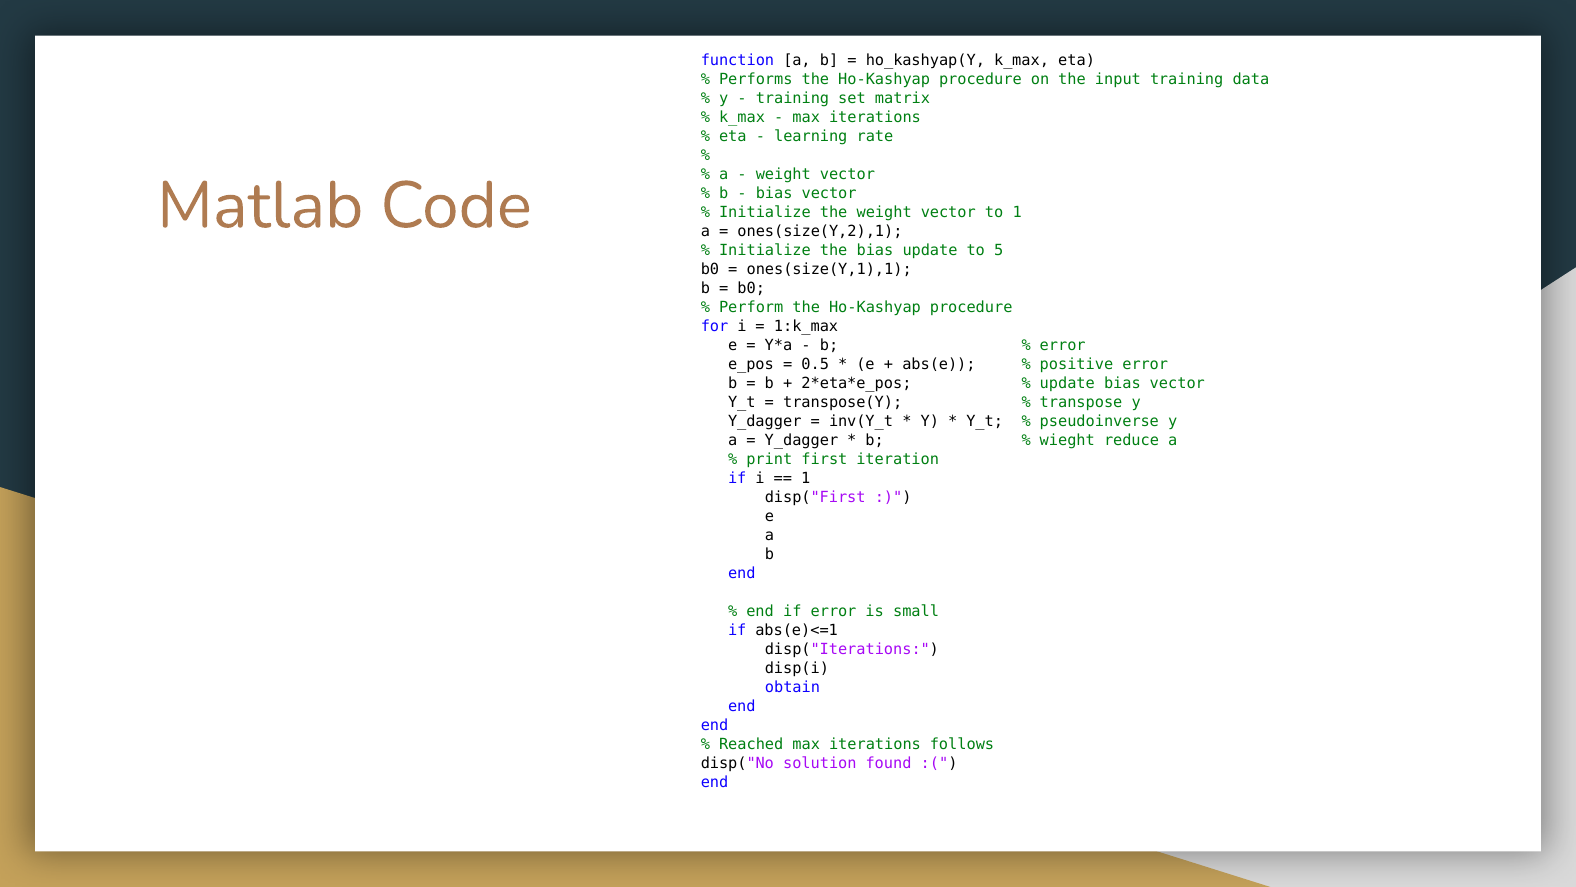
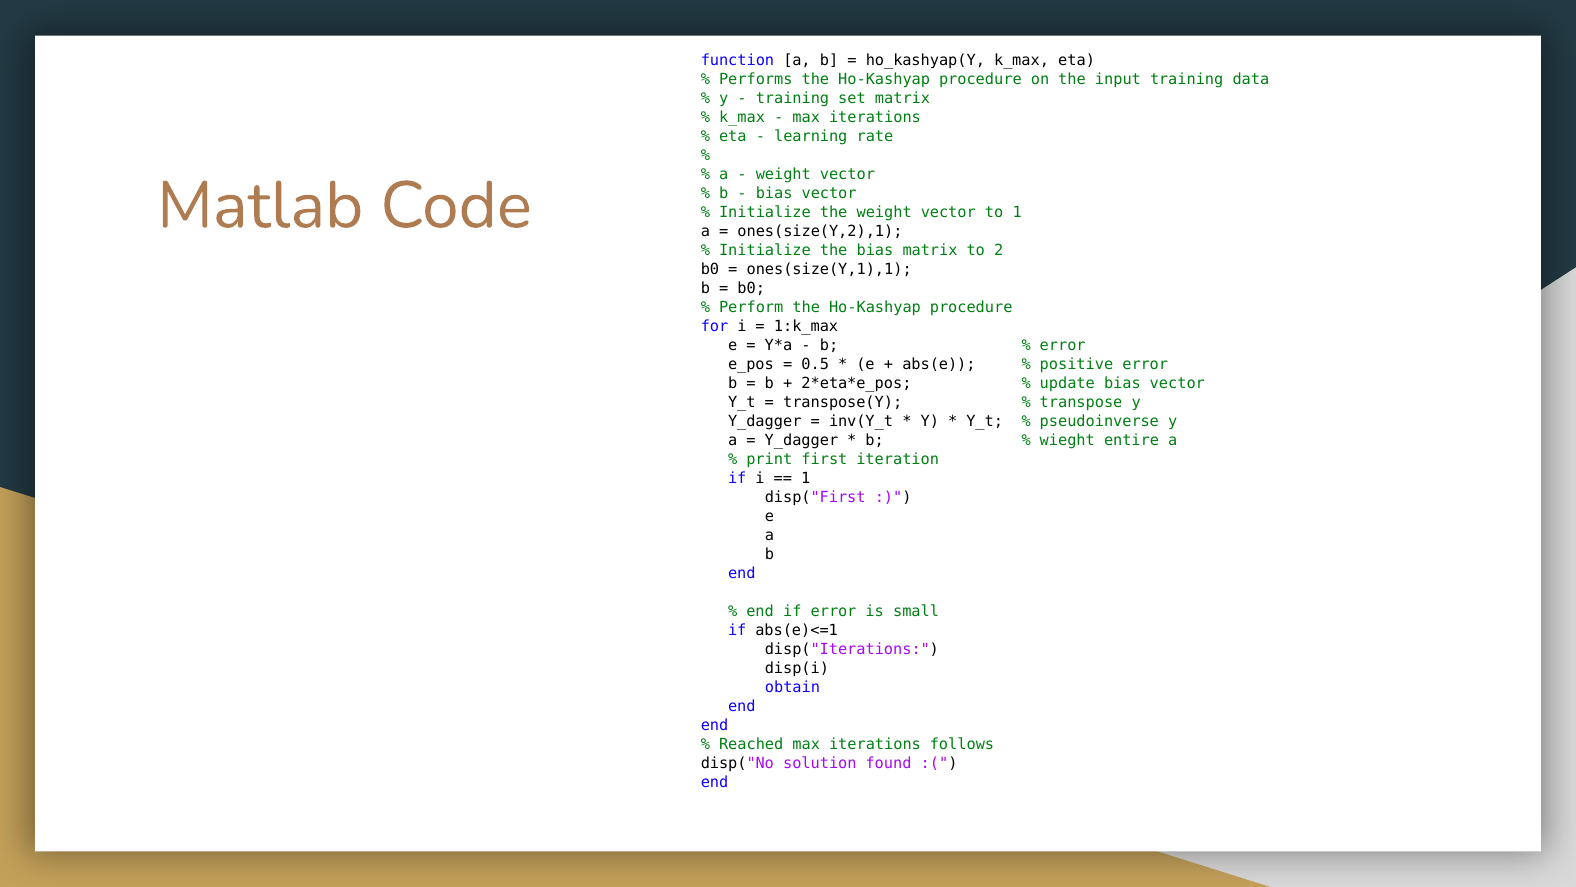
bias update: update -> matrix
5: 5 -> 2
reduce: reduce -> entire
